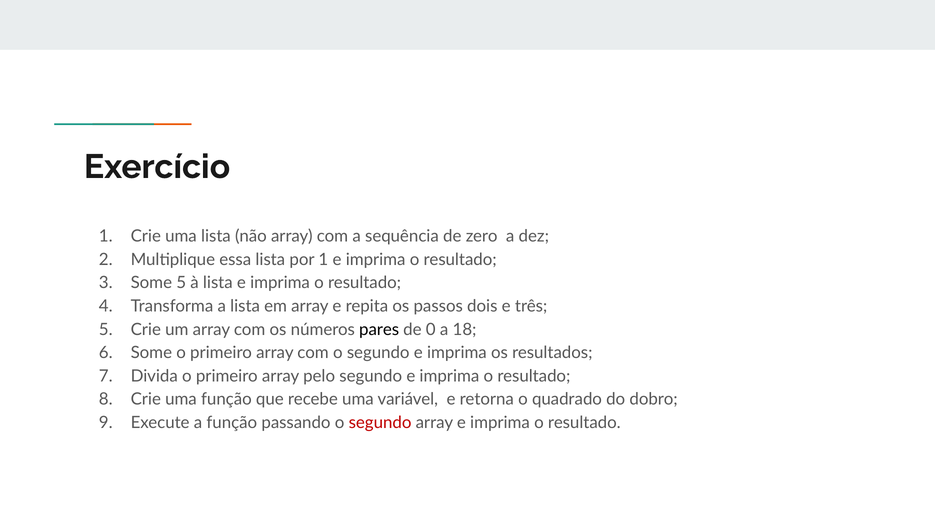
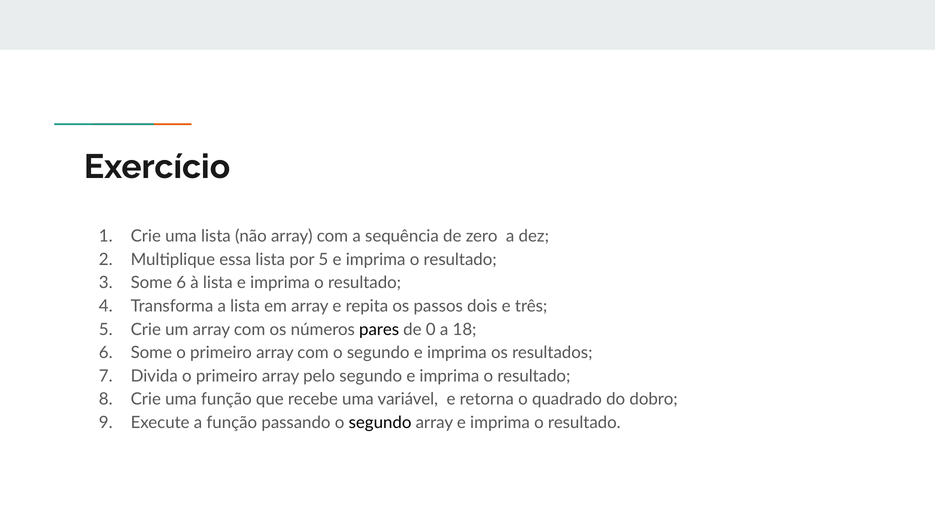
por 1: 1 -> 5
Some 5: 5 -> 6
segundo at (380, 423) colour: red -> black
